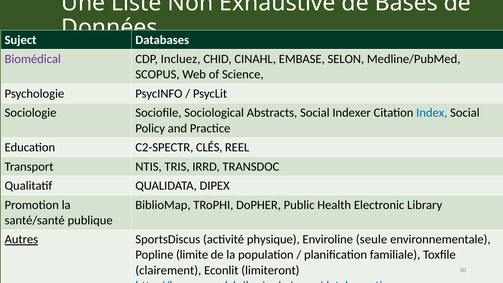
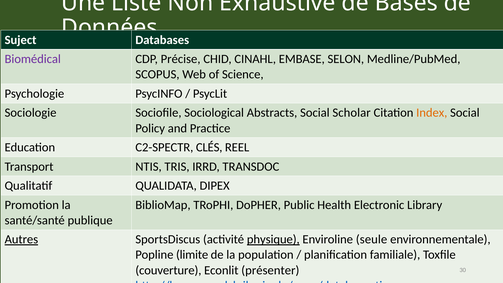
Incluez: Incluez -> Précise
Indexer: Indexer -> Scholar
Index colour: blue -> orange
physique underline: none -> present
clairement: clairement -> couverture
limiteront: limiteront -> présenter
